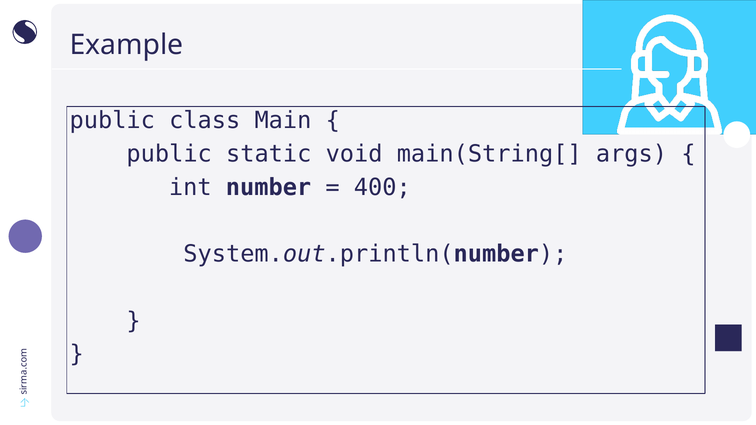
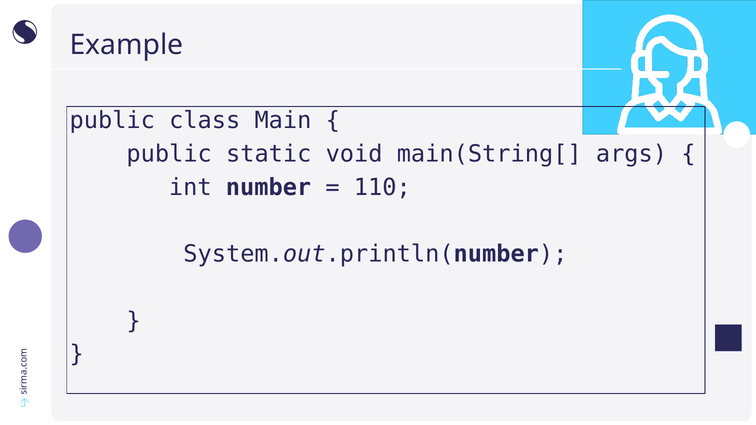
400: 400 -> 110
